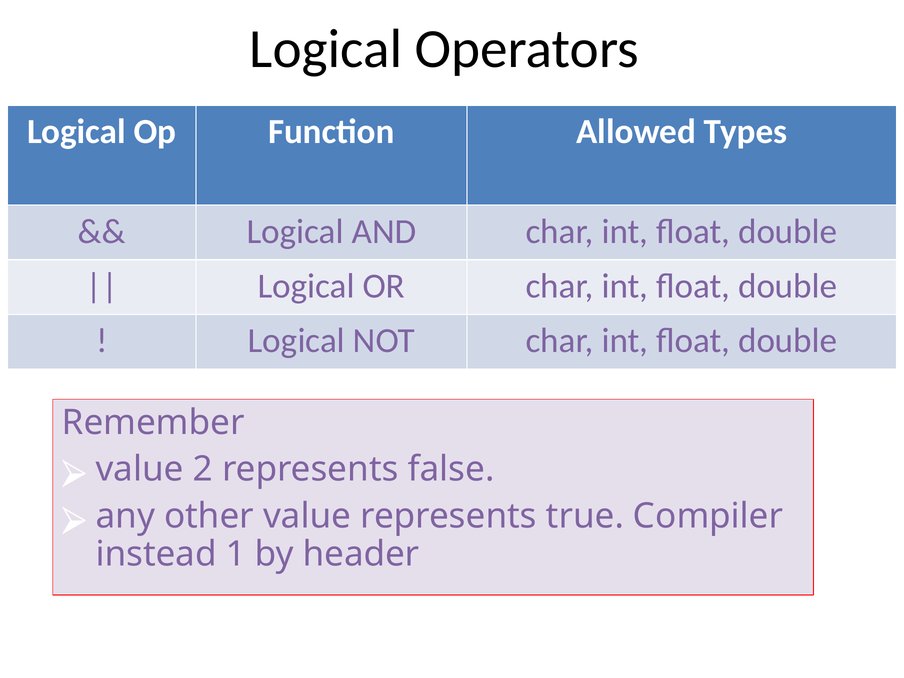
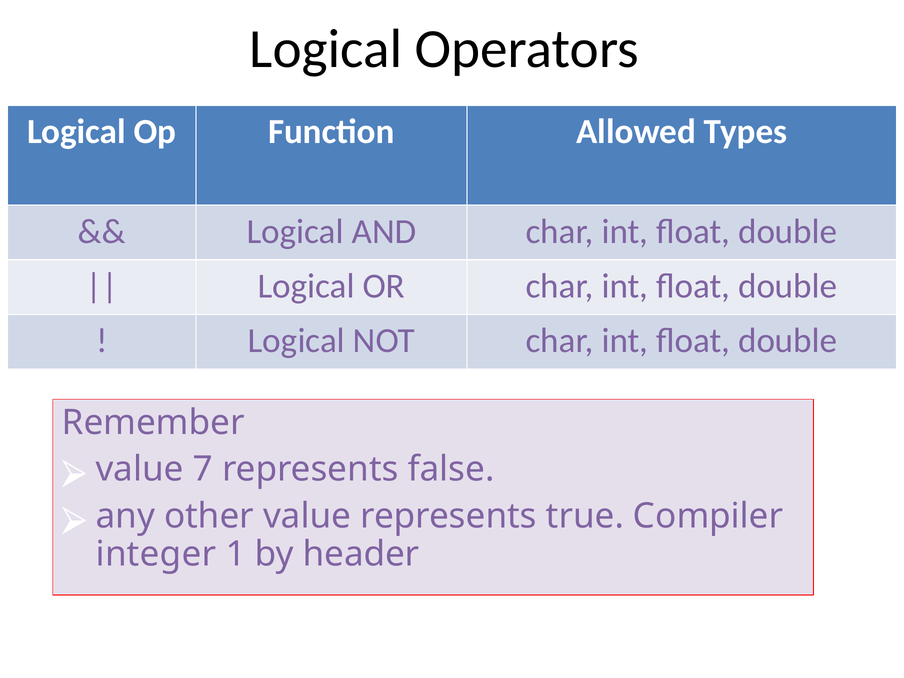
2: 2 -> 7
instead: instead -> integer
